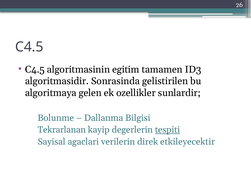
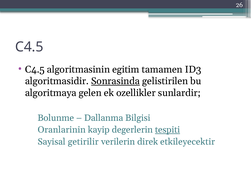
Sonrasinda underline: none -> present
Tekrarlanan: Tekrarlanan -> Oranlarinin
agaclari: agaclari -> getirilir
